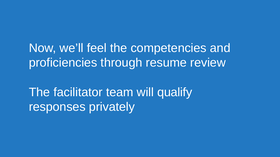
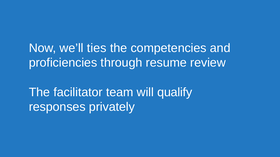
feel: feel -> ties
